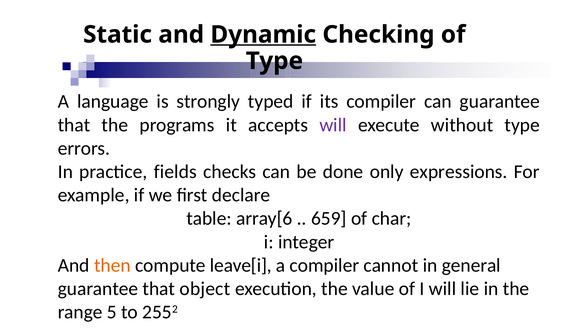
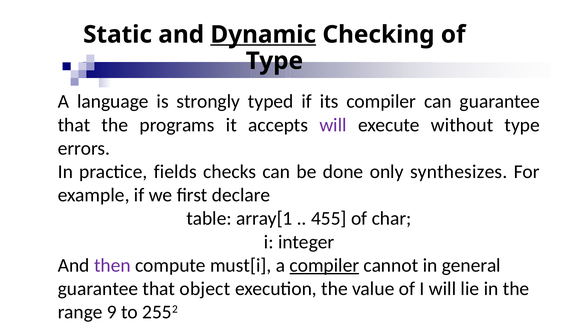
expressions: expressions -> synthesizes
array[6: array[6 -> array[1
659: 659 -> 455
then colour: orange -> purple
leave[i: leave[i -> must[i
compiler at (324, 265) underline: none -> present
5: 5 -> 9
